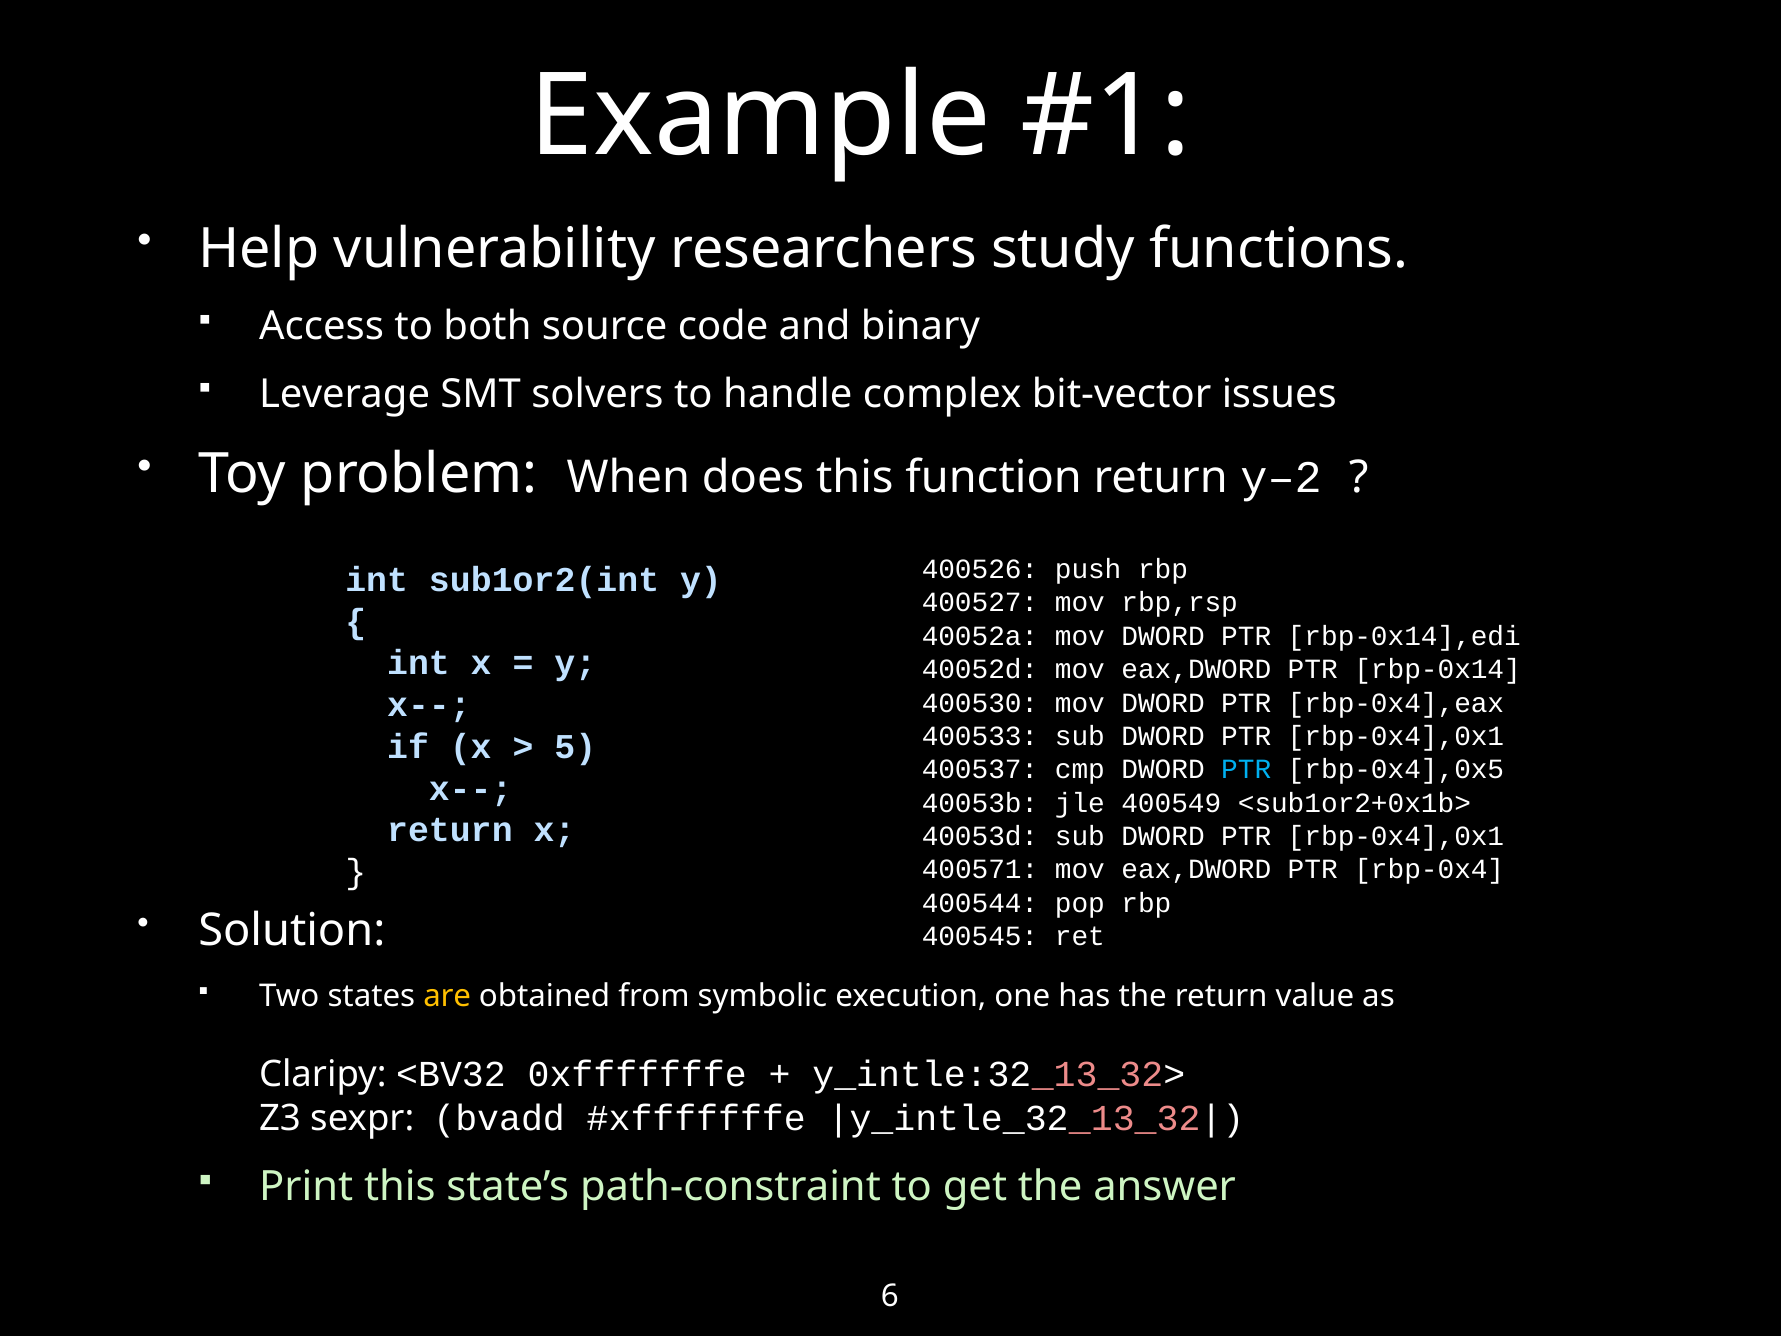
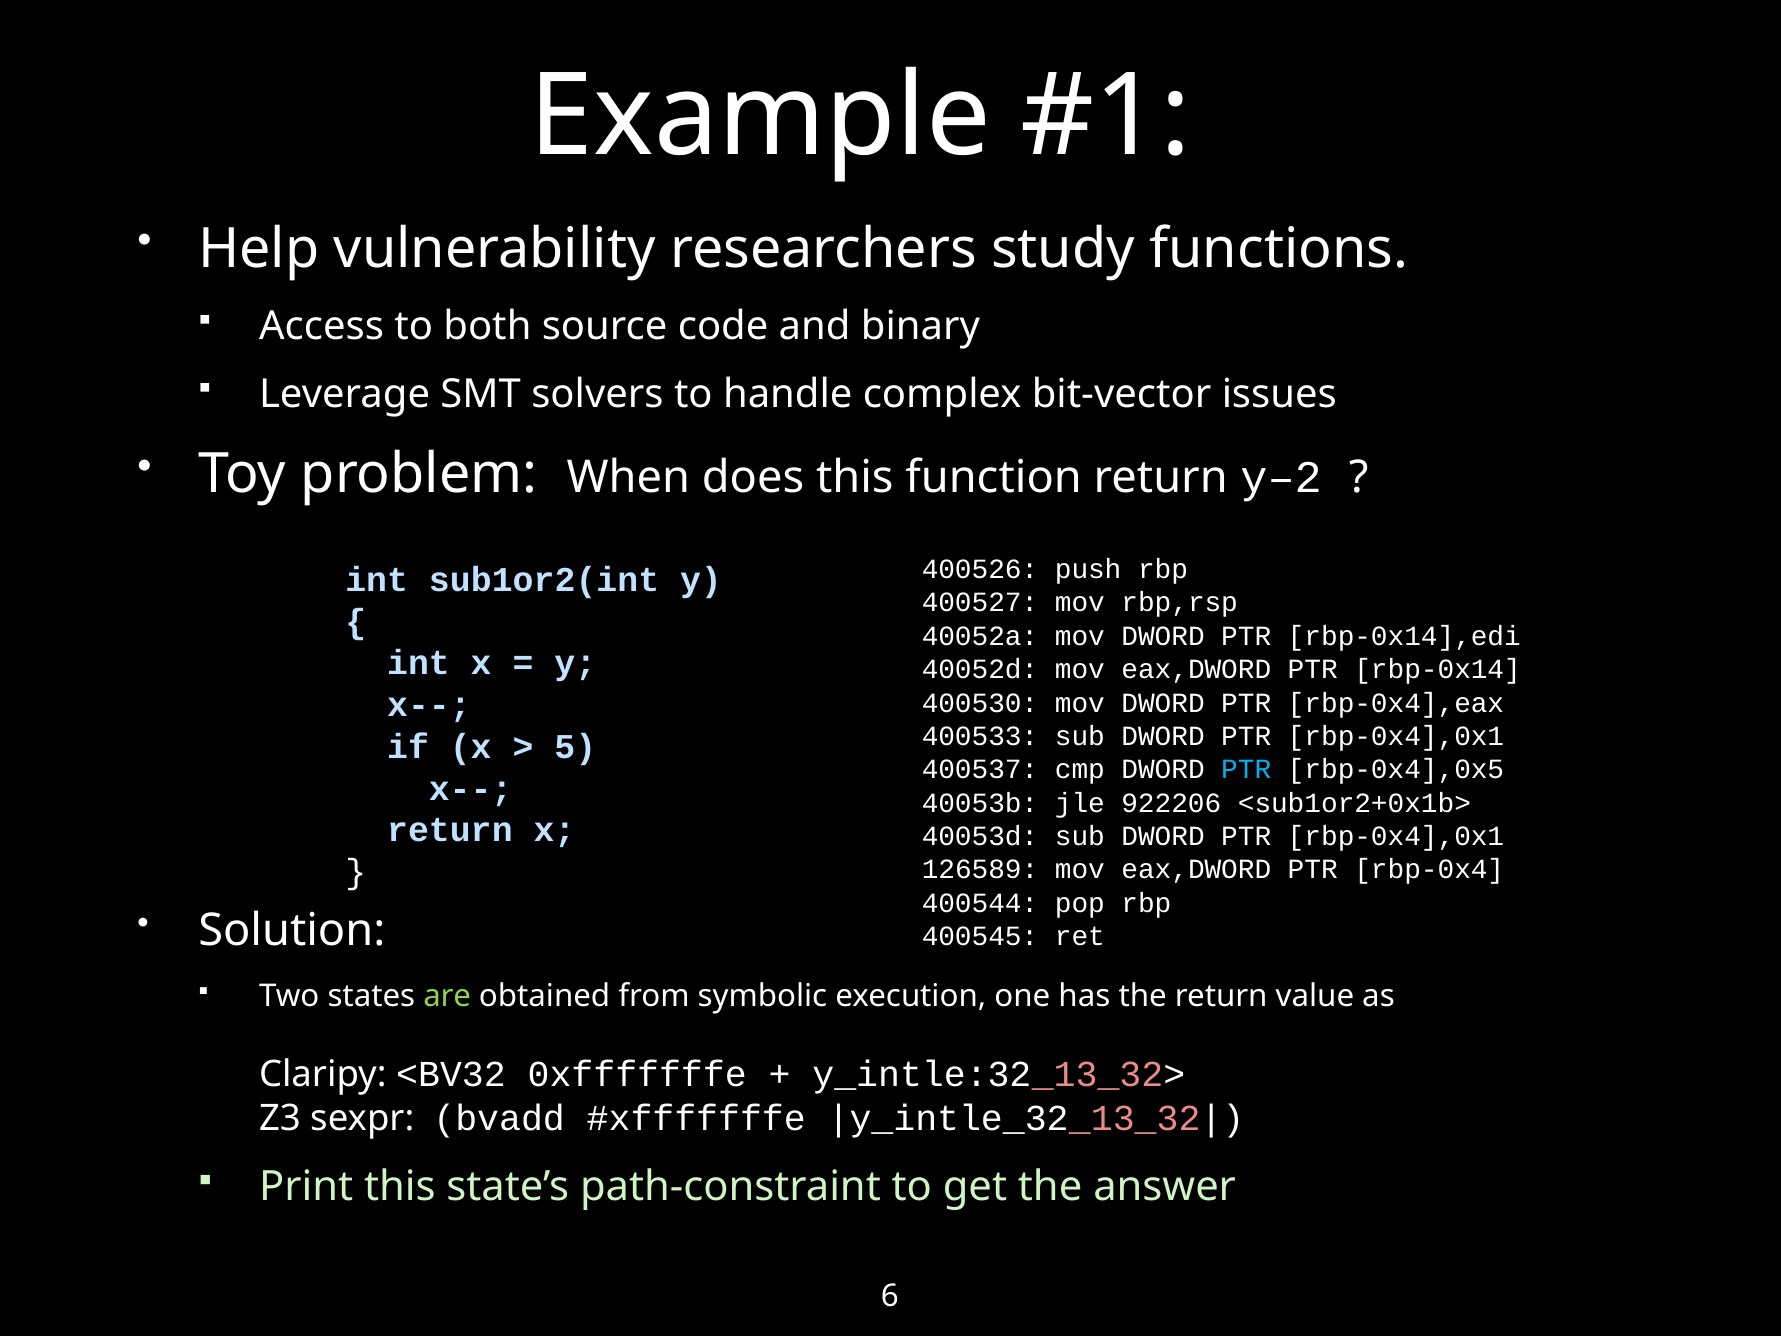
400549: 400549 -> 922206
400571: 400571 -> 126589
are colour: yellow -> light green
